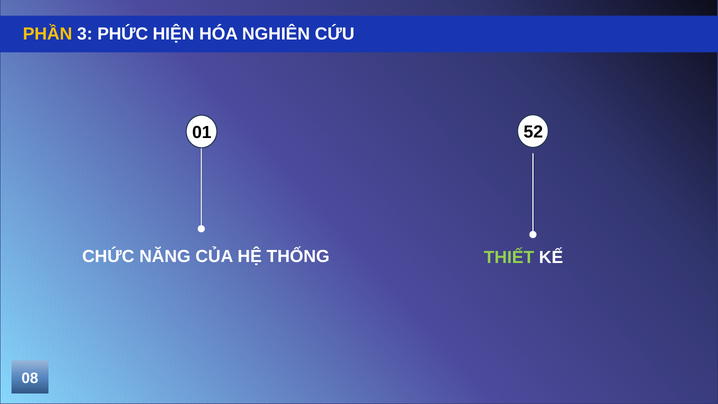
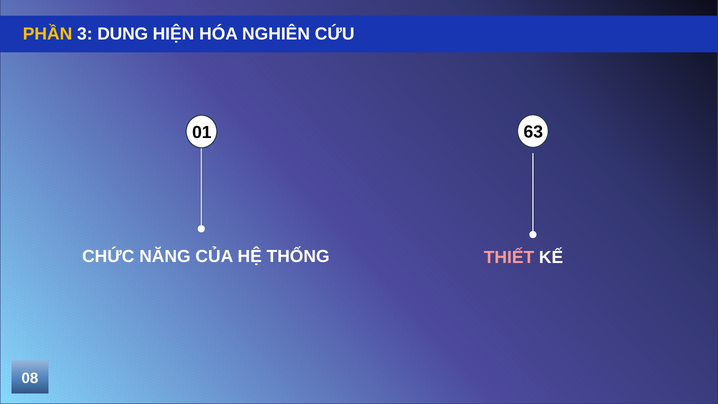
PHỨC: PHỨC -> DUNG
52: 52 -> 63
THIẾT colour: light green -> pink
